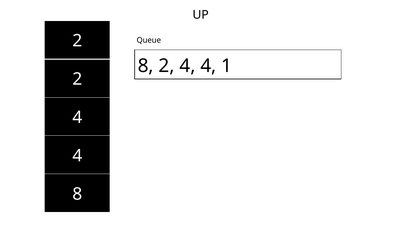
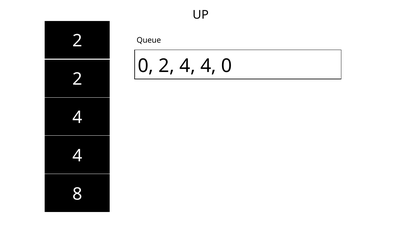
8 at (146, 66): 8 -> 0
4 1: 1 -> 0
